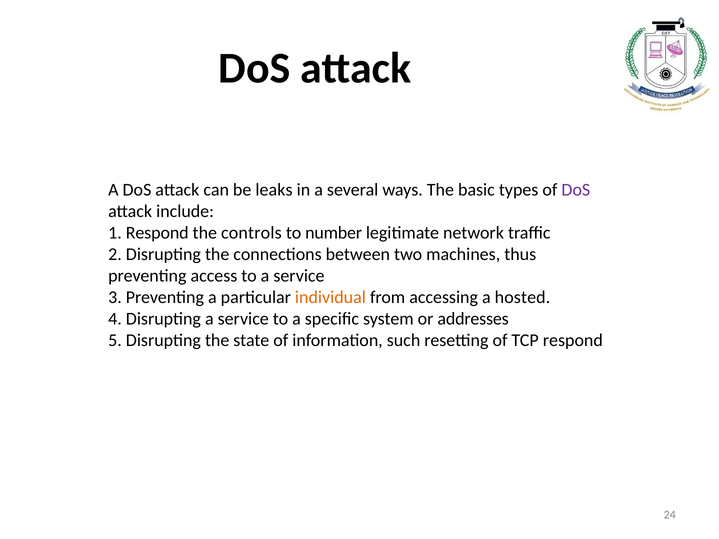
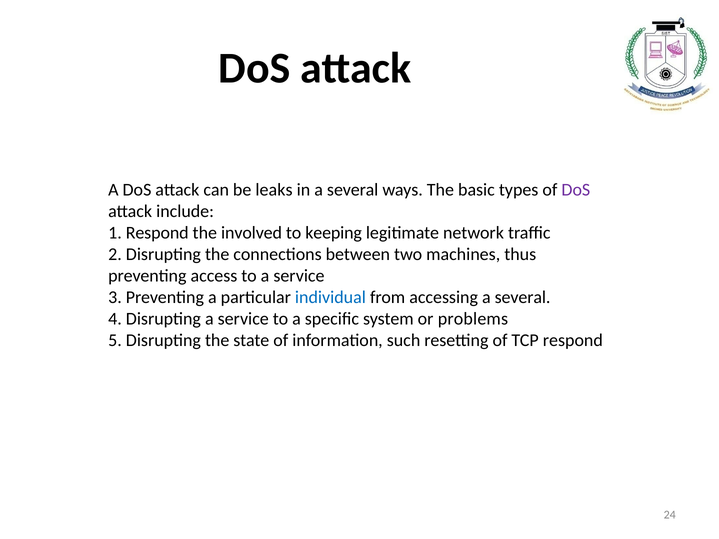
controls: controls -> involved
number: number -> keeping
individual colour: orange -> blue
accessing a hosted: hosted -> several
addresses: addresses -> problems
